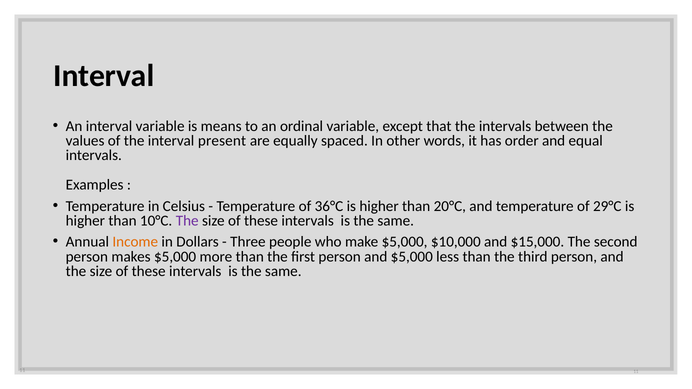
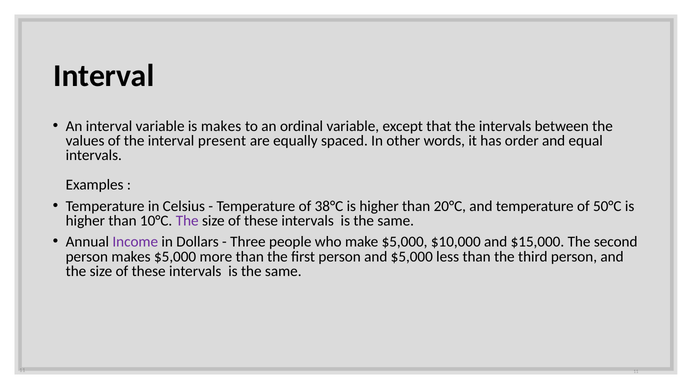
is means: means -> makes
36°C: 36°C -> 38°C
29°C: 29°C -> 50°C
Income colour: orange -> purple
